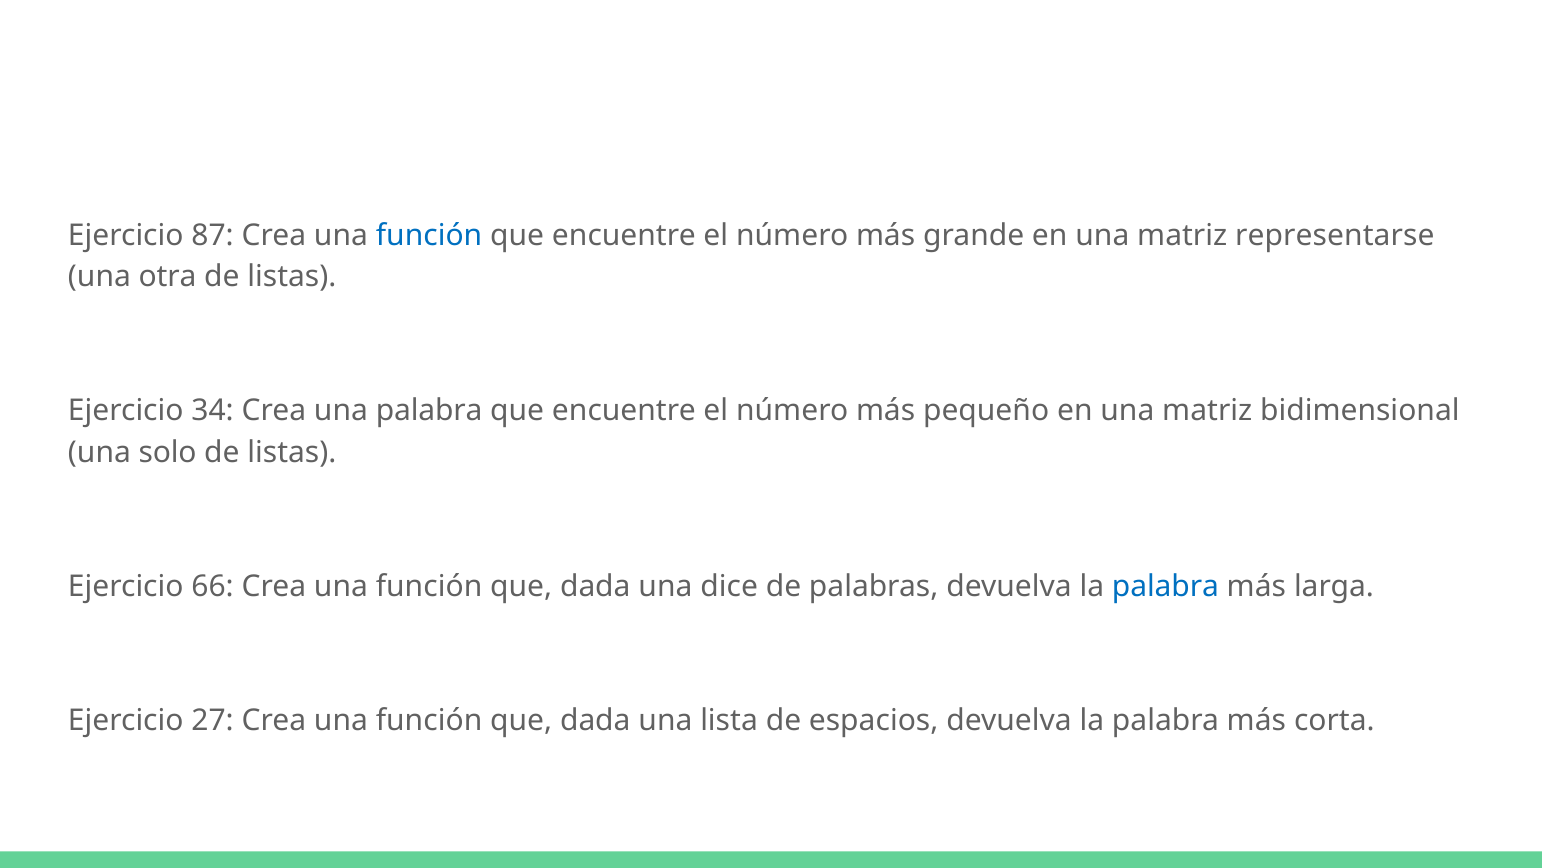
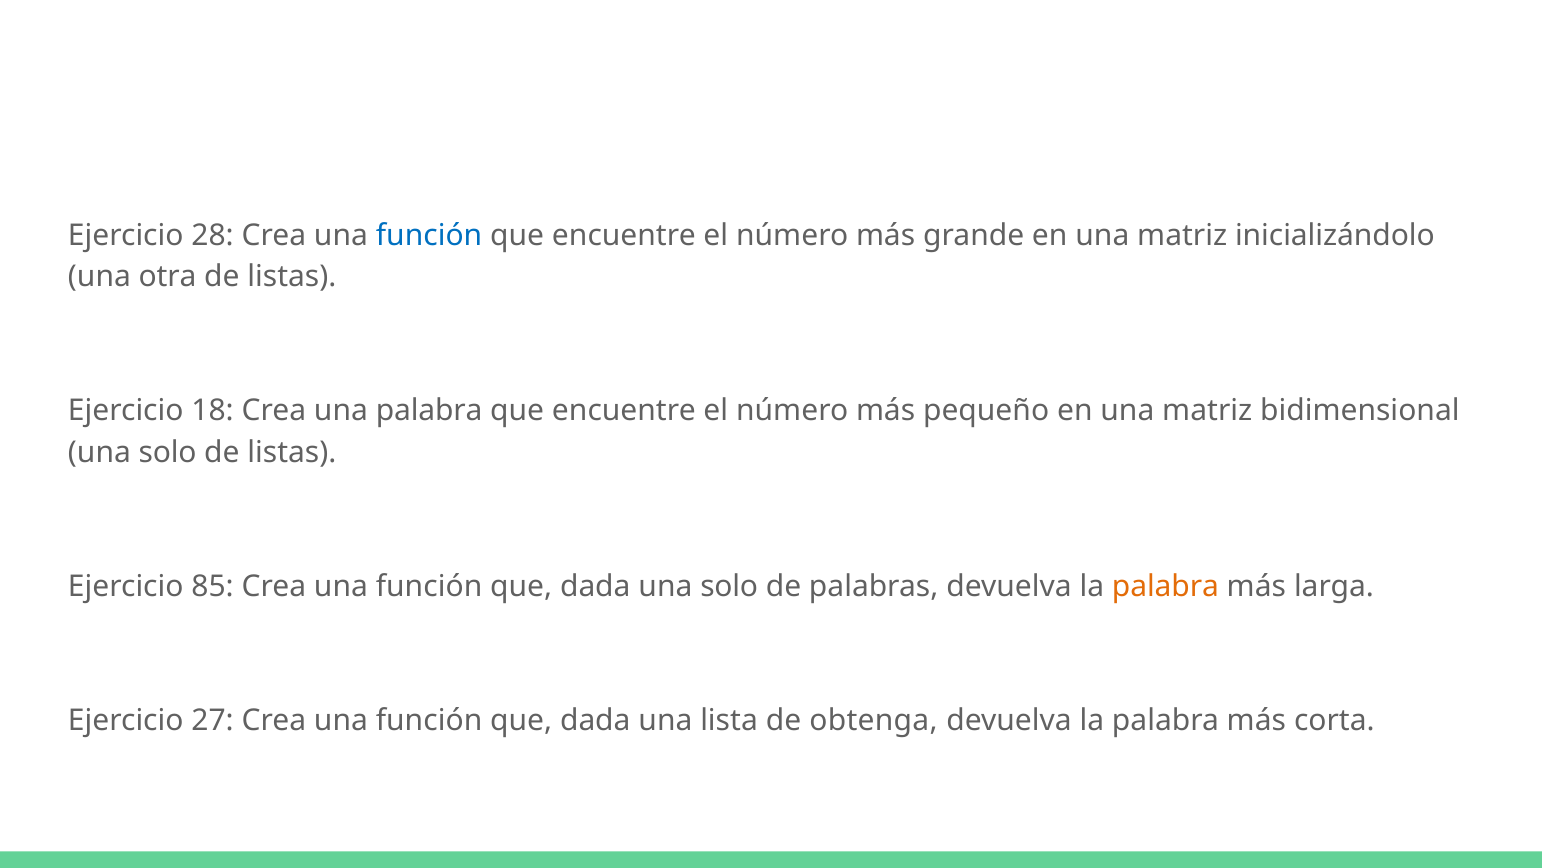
87: 87 -> 28
representarse: representarse -> inicializándolo
34: 34 -> 18
66: 66 -> 85
dada una dice: dice -> solo
palabra at (1165, 586) colour: blue -> orange
espacios: espacios -> obtenga
